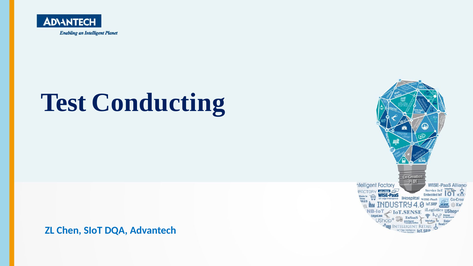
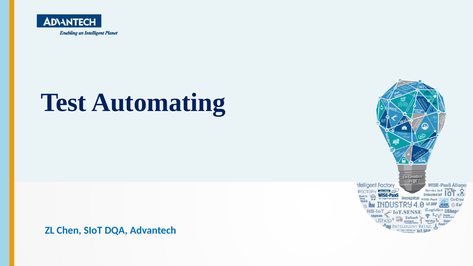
Conducting: Conducting -> Automating
